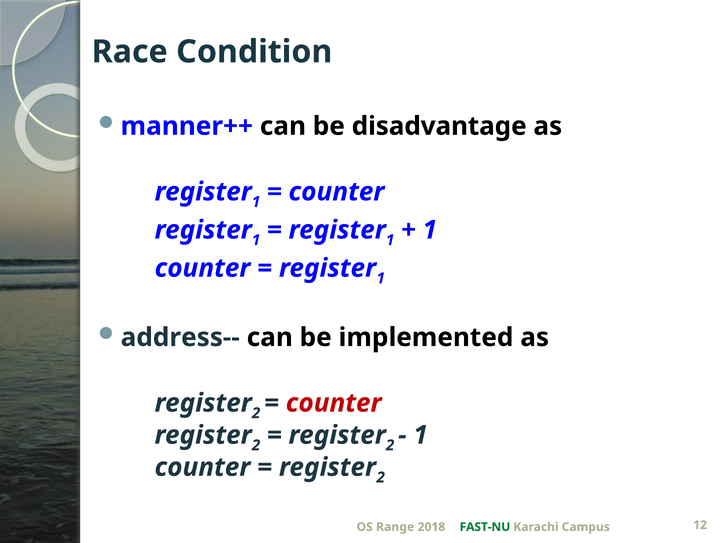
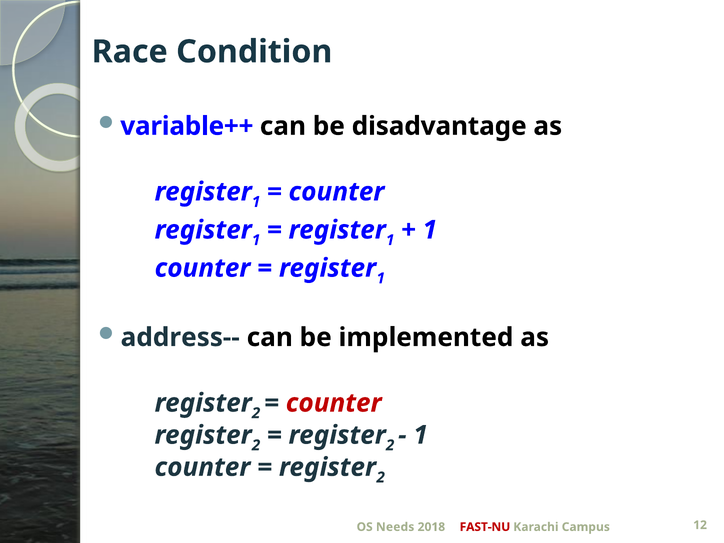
manner++: manner++ -> variable++
Range: Range -> Needs
FAST-NU colour: green -> red
